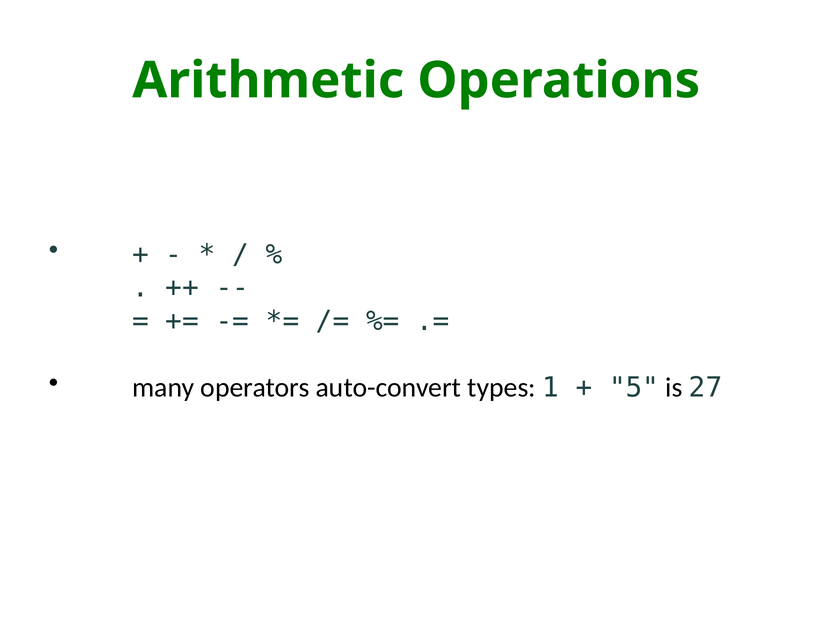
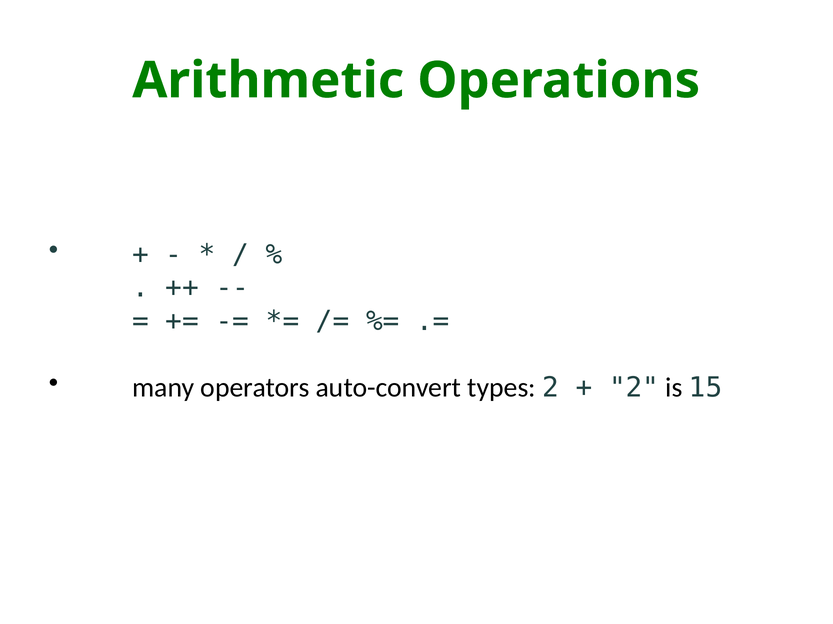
types 1: 1 -> 2
5 at (634, 388): 5 -> 2
27: 27 -> 15
